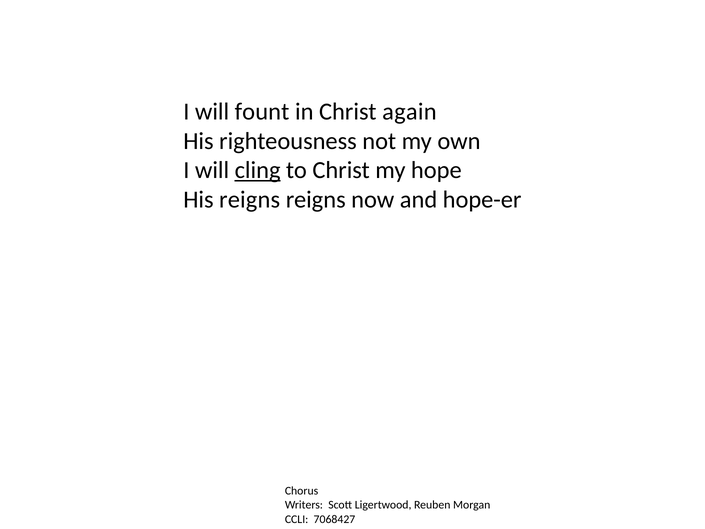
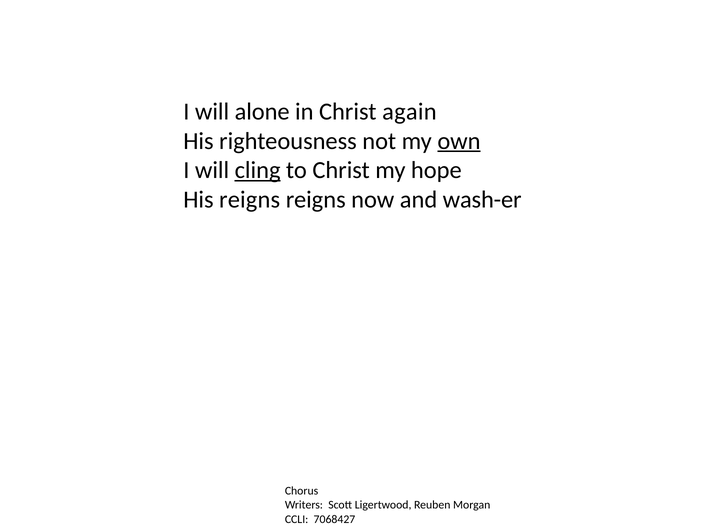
fount: fount -> alone
own underline: none -> present
hope-er: hope-er -> wash-er
